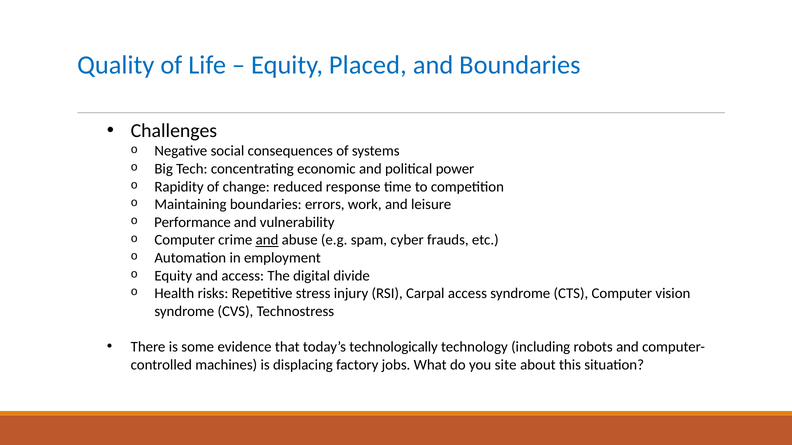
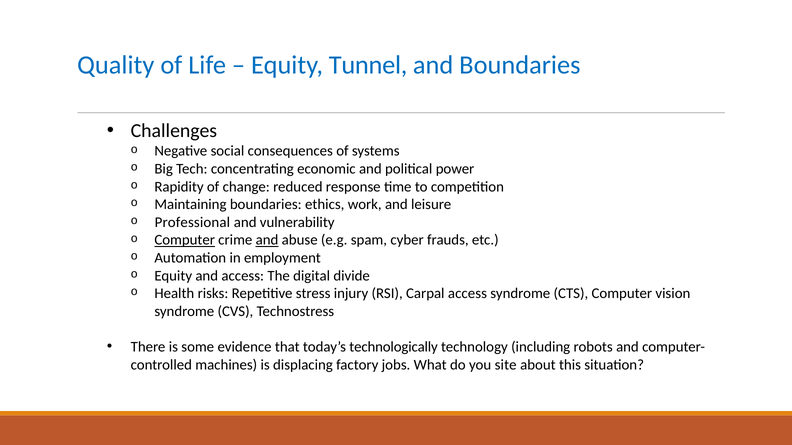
Placed: Placed -> Tunnel
errors: errors -> ethics
Performance: Performance -> Professional
Computer at (185, 240) underline: none -> present
